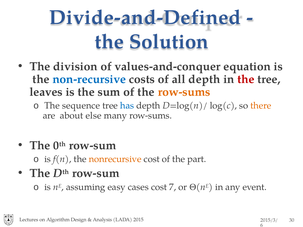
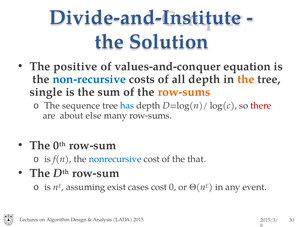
Divide-and-Defined: Divide-and-Defined -> Divide-and-Institute
division: division -> positive
the at (246, 79) colour: red -> orange
leaves: leaves -> single
there colour: orange -> red
nonrecursive colour: orange -> blue
part: part -> that
easy: easy -> exist
7: 7 -> 0
